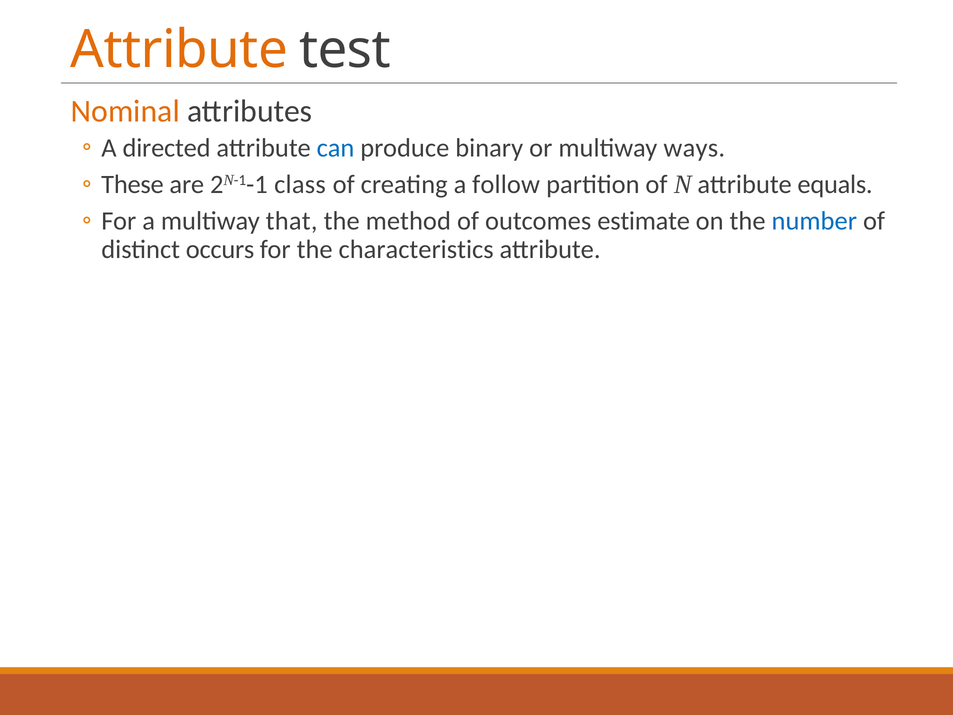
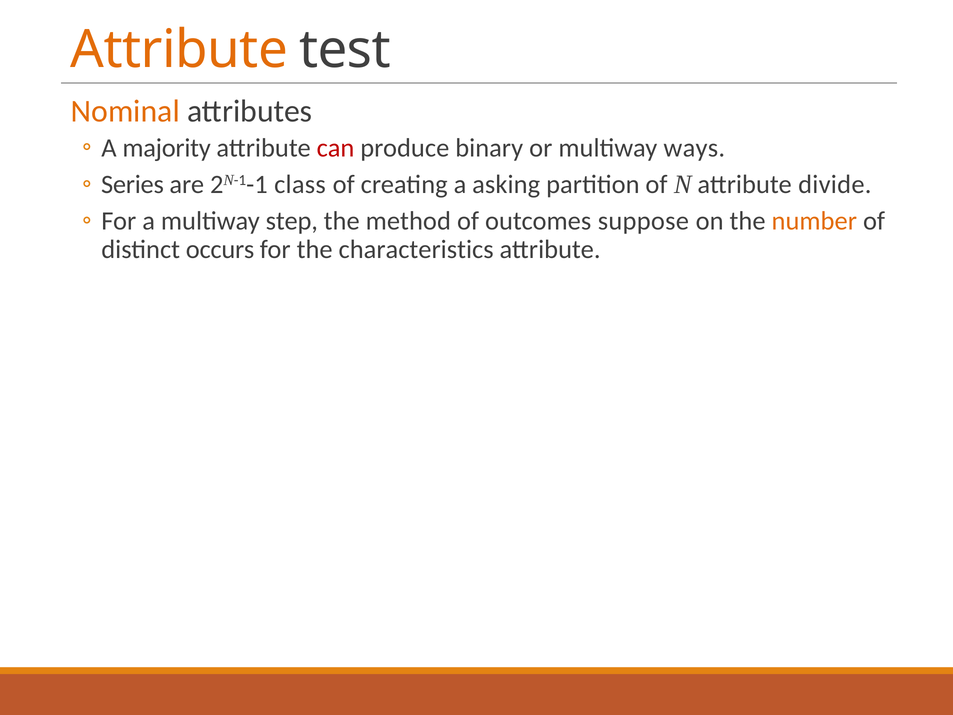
directed: directed -> majority
can colour: blue -> red
These: These -> Series
follow: follow -> asking
equals: equals -> divide
that: that -> step
estimate: estimate -> suppose
number colour: blue -> orange
